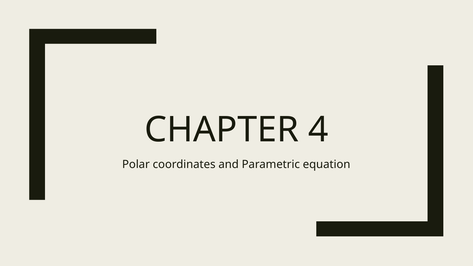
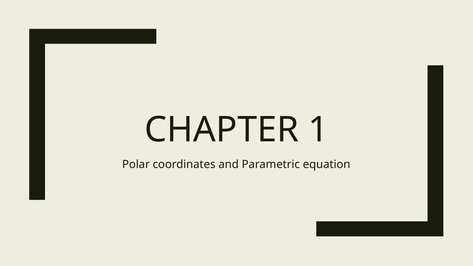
4: 4 -> 1
